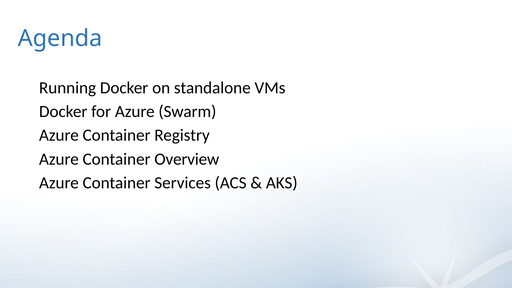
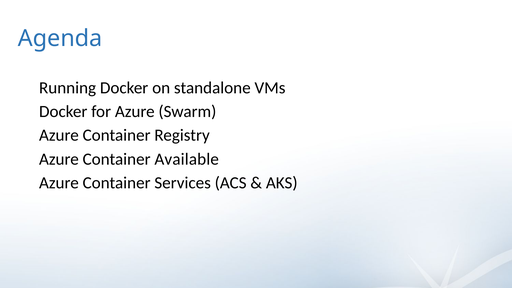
Overview: Overview -> Available
